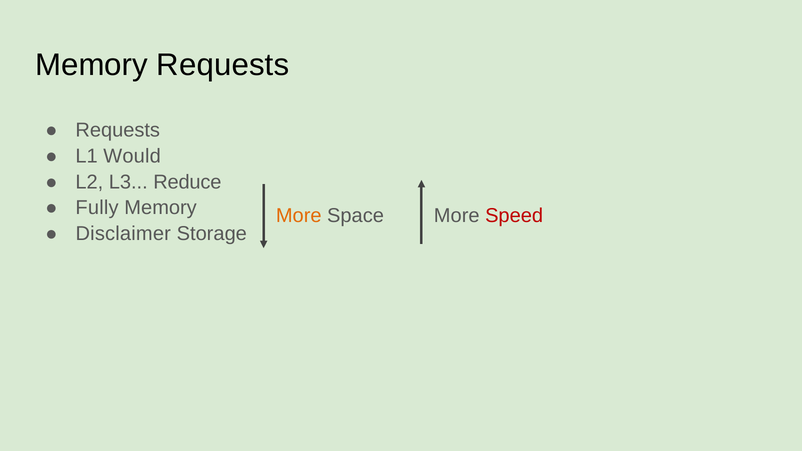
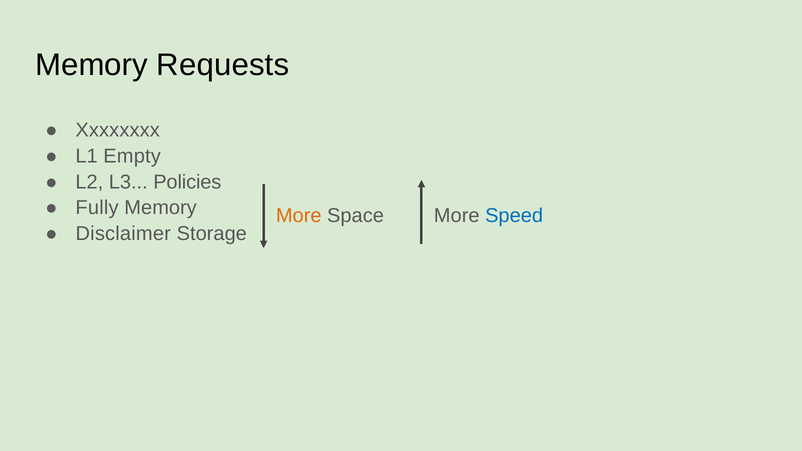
Requests at (118, 130): Requests -> Xxxxxxxx
Would: Would -> Empty
Reduce: Reduce -> Policies
Speed colour: red -> blue
